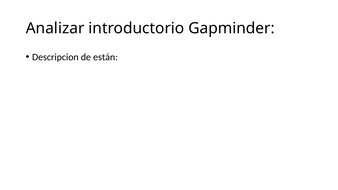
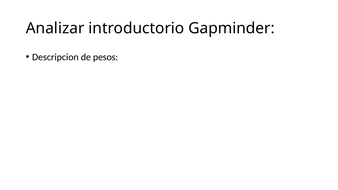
están: están -> pesos
